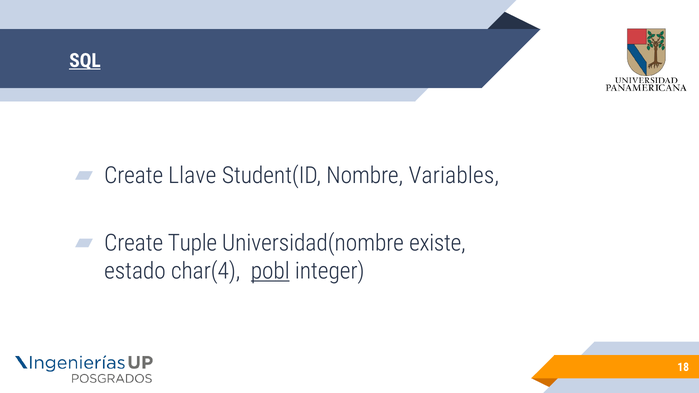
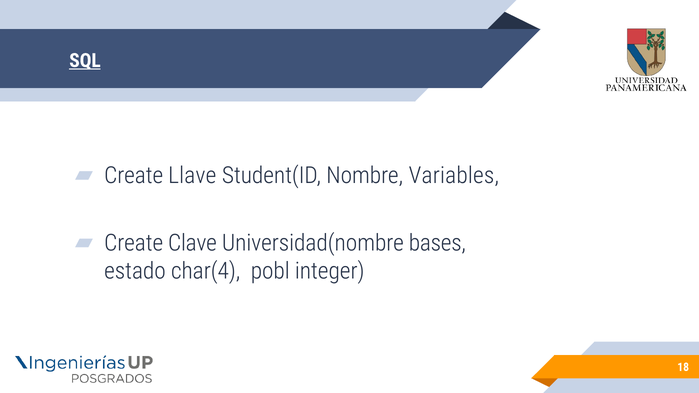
Tuple: Tuple -> Clave
existe: existe -> bases
pobl underline: present -> none
